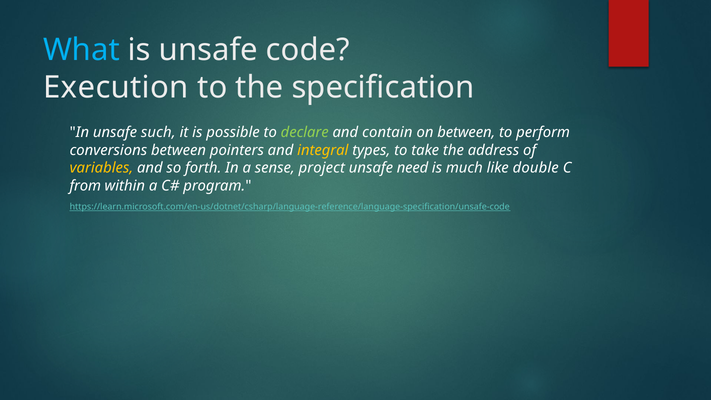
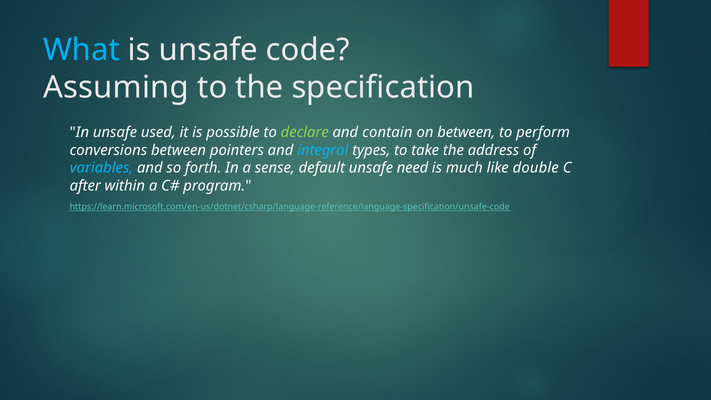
Execution: Execution -> Assuming
such: such -> used
integral colour: yellow -> light blue
variables colour: yellow -> light blue
project: project -> default
from: from -> after
